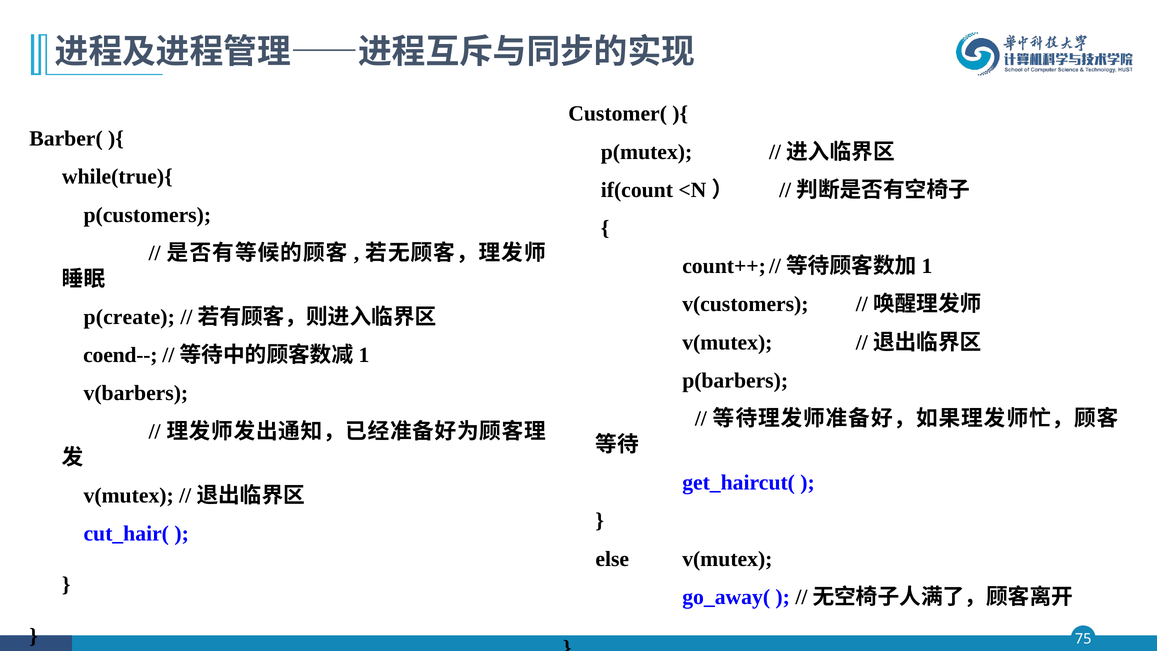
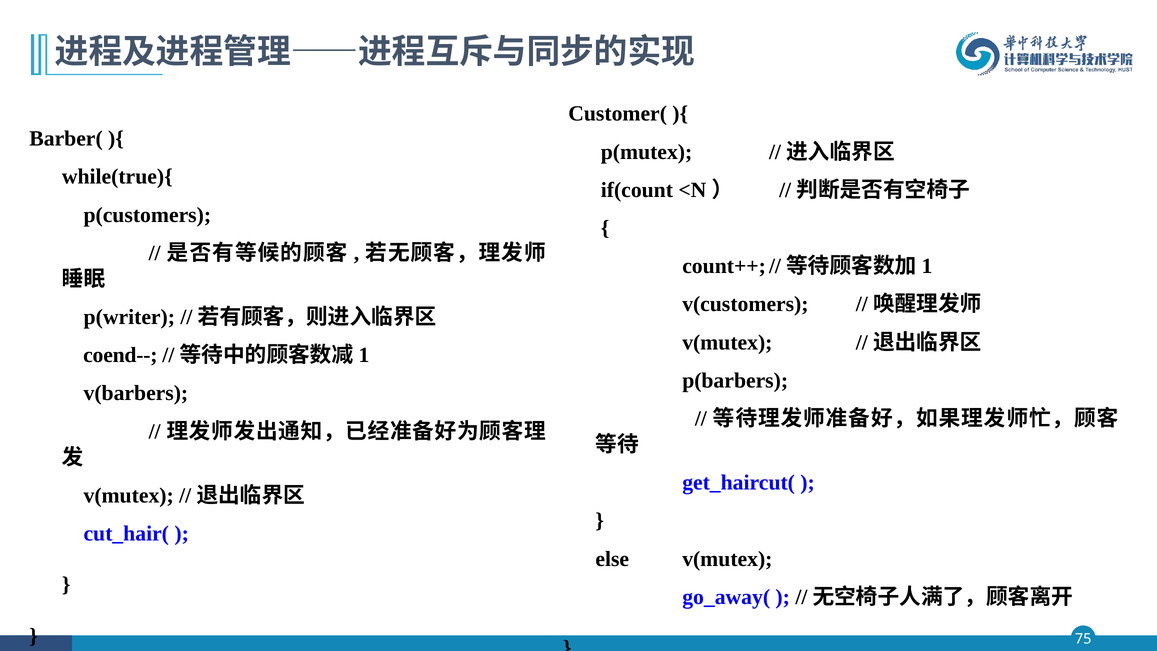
p(create: p(create -> p(writer
